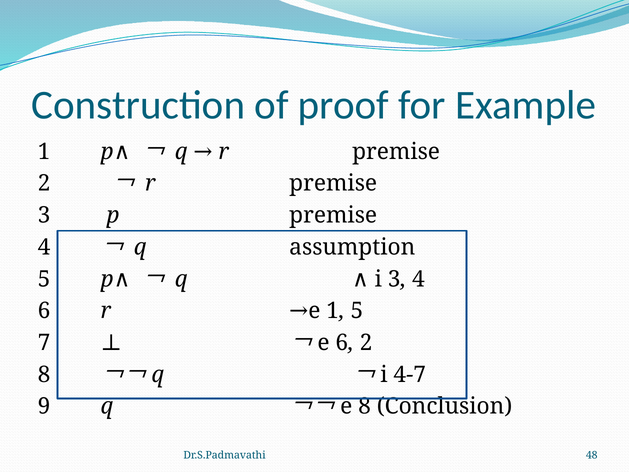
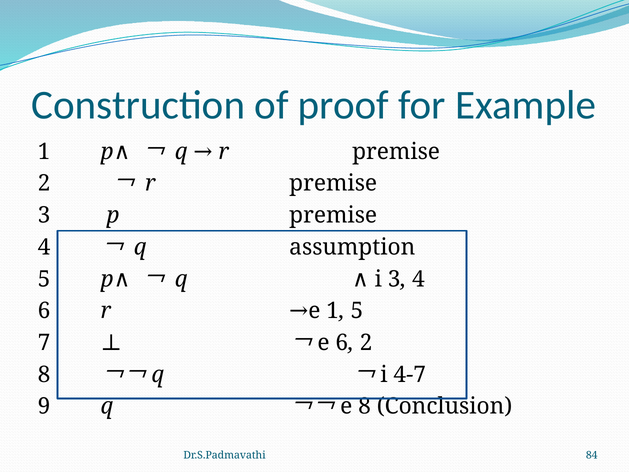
48: 48 -> 84
